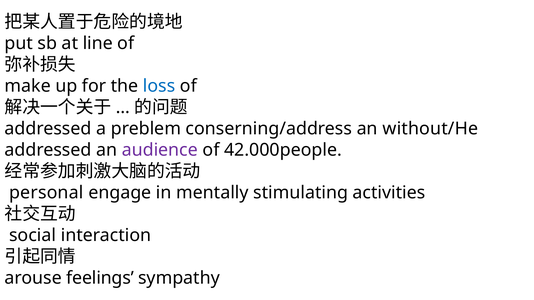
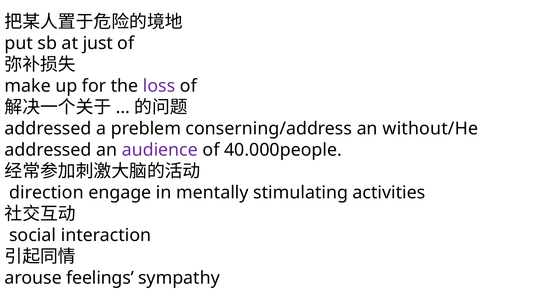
line: line -> just
loss colour: blue -> purple
42.000people: 42.000people -> 40.000people
personal: personal -> direction
